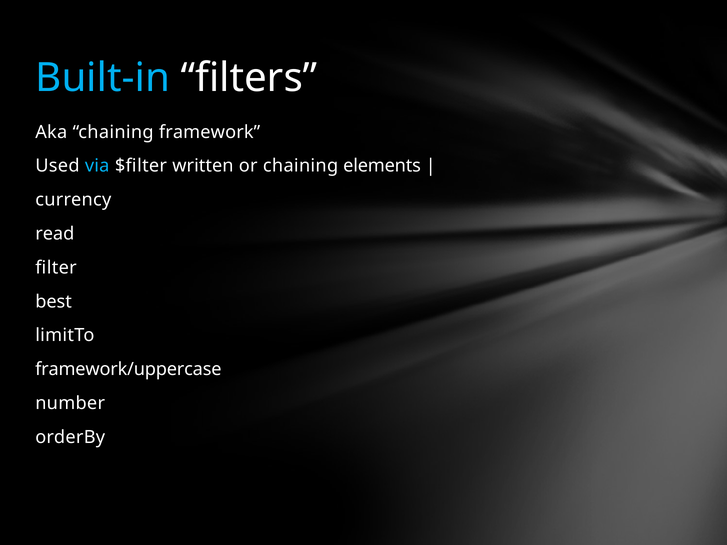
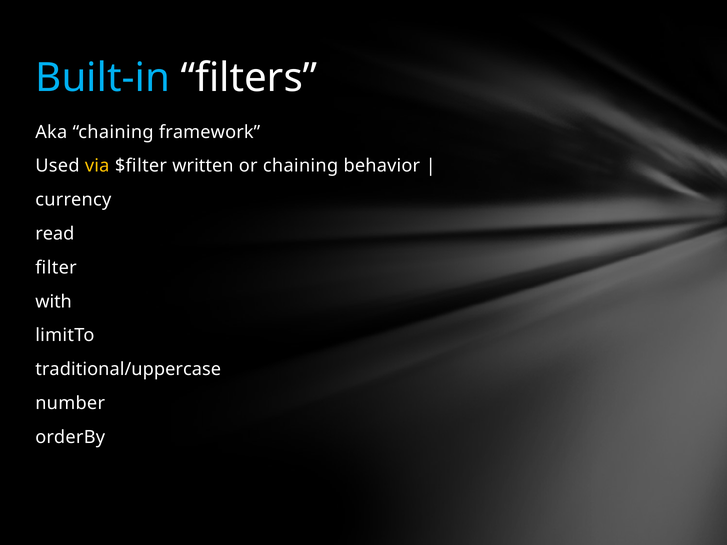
via colour: light blue -> yellow
elements: elements -> behavior
best: best -> with
framework/uppercase: framework/uppercase -> traditional/uppercase
